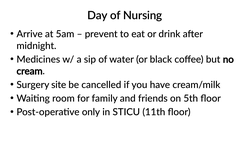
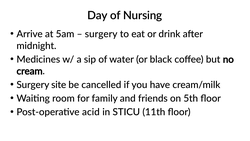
prevent at (101, 34): prevent -> surgery
only: only -> acid
